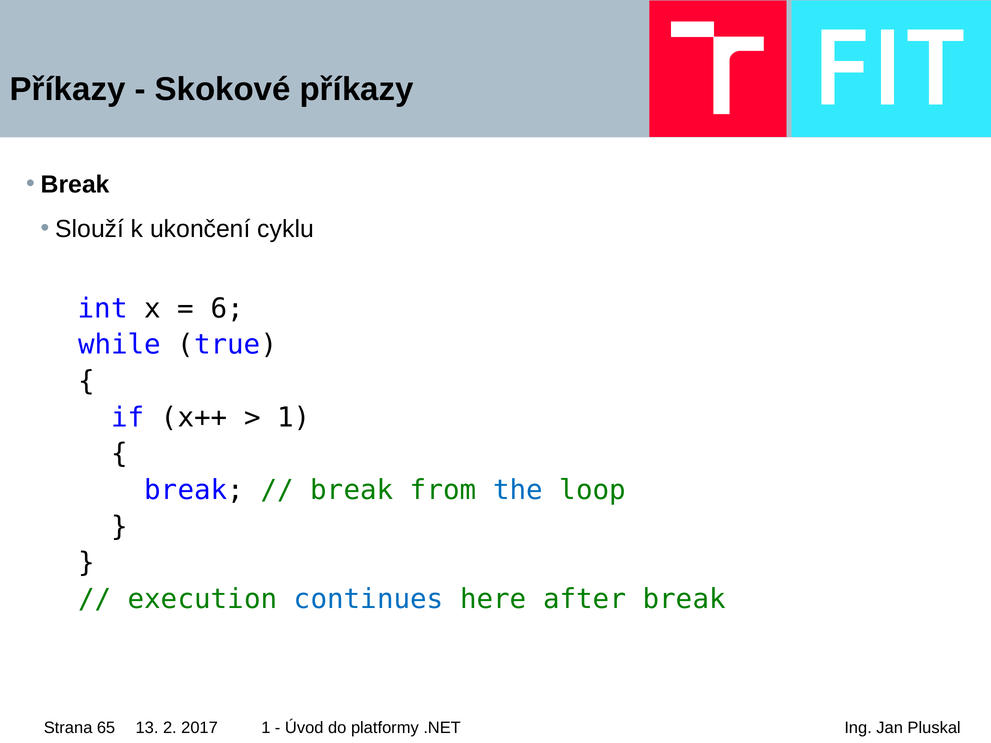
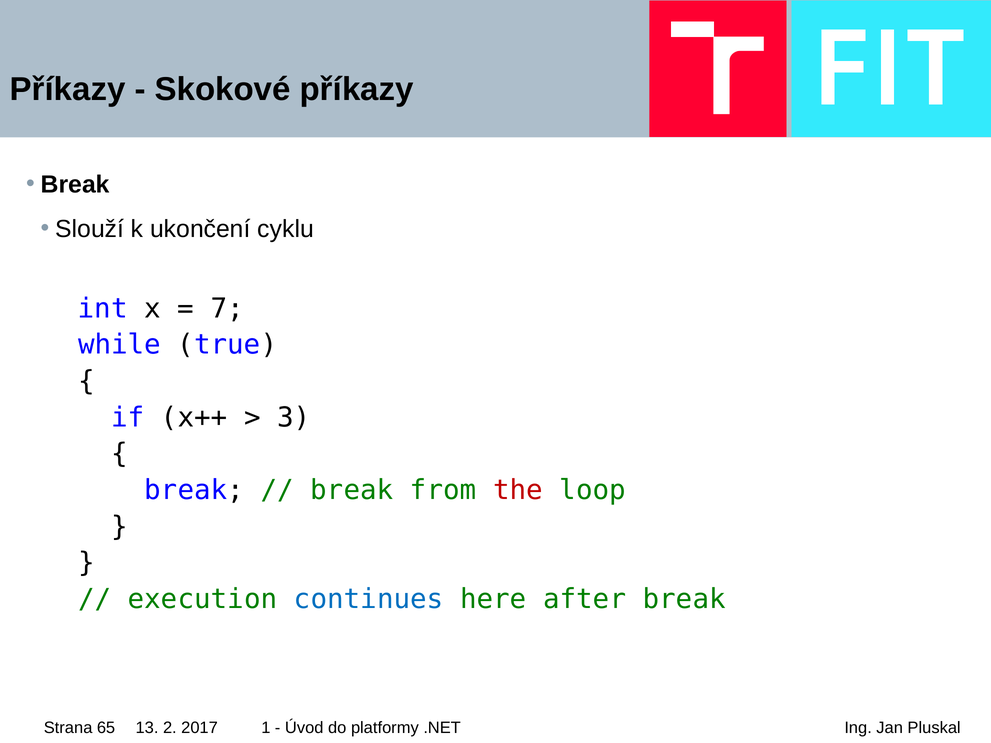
6: 6 -> 7
1 at (294, 418): 1 -> 3
the colour: blue -> red
